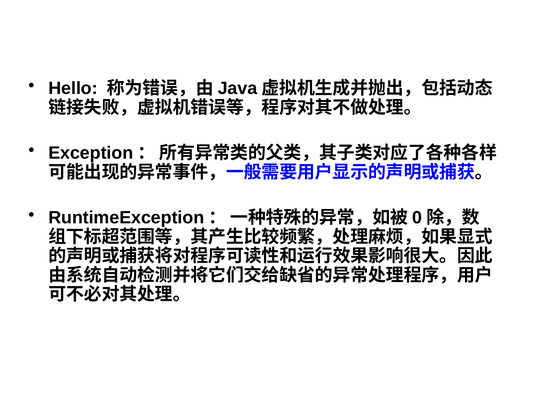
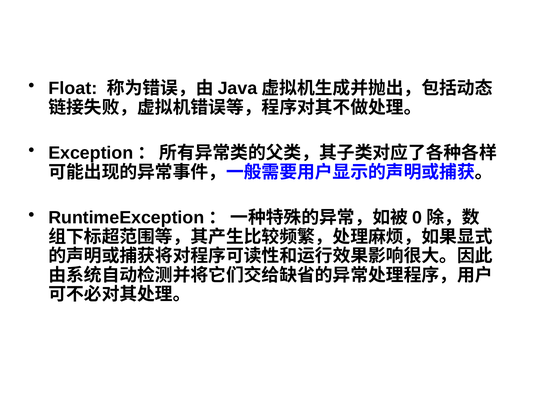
Hello: Hello -> Float
